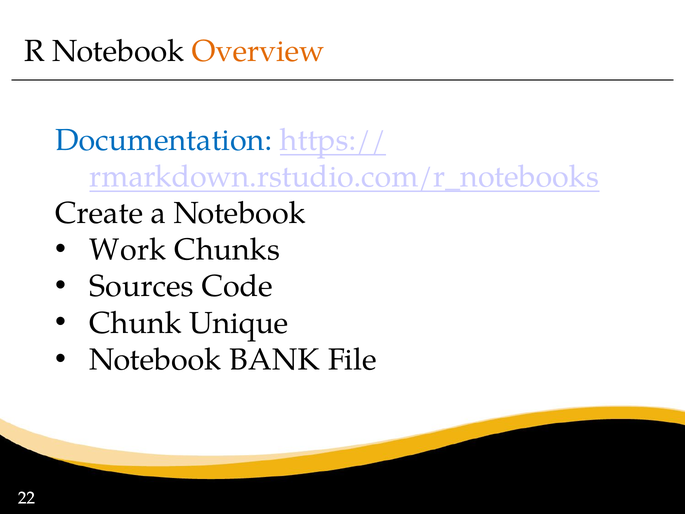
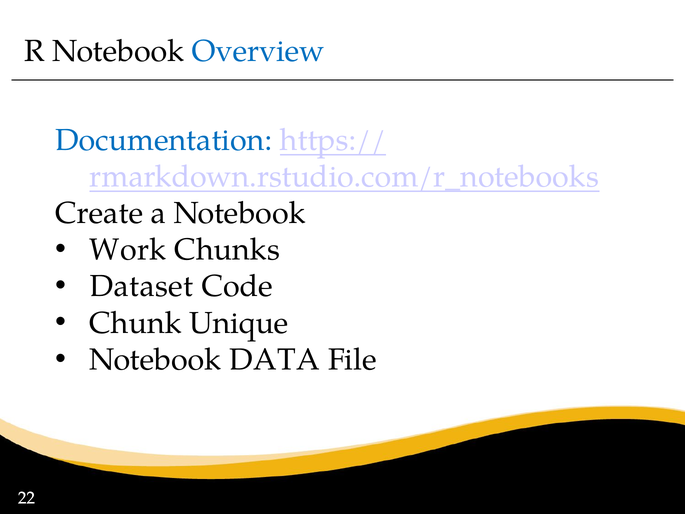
Overview colour: orange -> blue
Sources: Sources -> Dataset
BANK: BANK -> DATA
